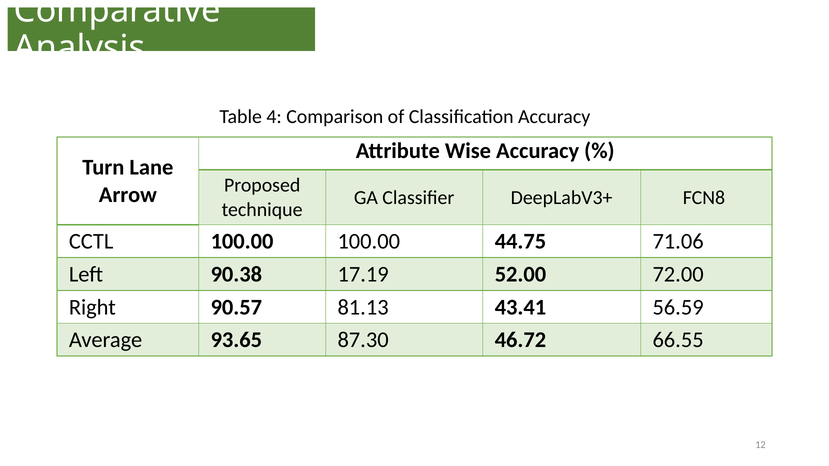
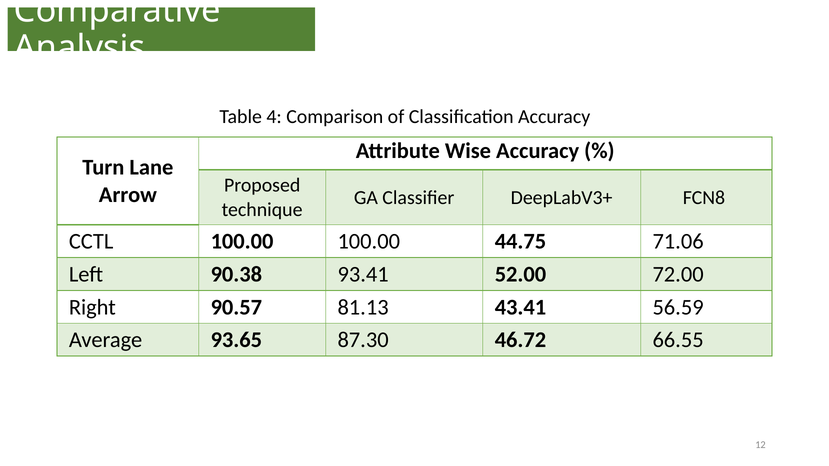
17.19: 17.19 -> 93.41
